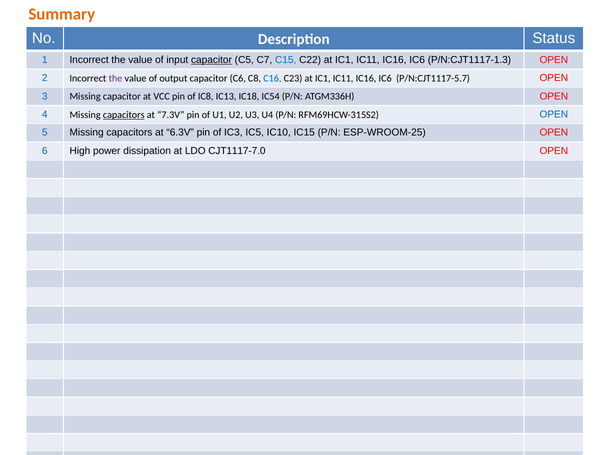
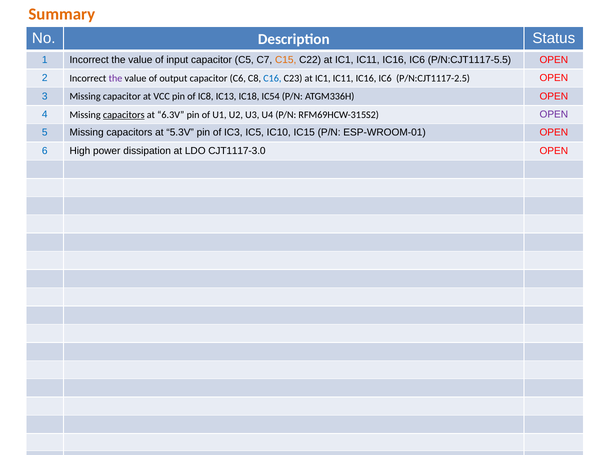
capacitor at (212, 60) underline: present -> none
C15 colour: blue -> orange
P/N:CJT1117-1.3: P/N:CJT1117-1.3 -> P/N:CJT1117-5.5
P/N:CJT1117-5.7: P/N:CJT1117-5.7 -> P/N:CJT1117-2.5
7.3V: 7.3V -> 6.3V
OPEN at (554, 114) colour: blue -> purple
6.3V: 6.3V -> 5.3V
ESP-WROOM-25: ESP-WROOM-25 -> ESP-WROOM-01
CJT1117-7.0: CJT1117-7.0 -> CJT1117-3.0
